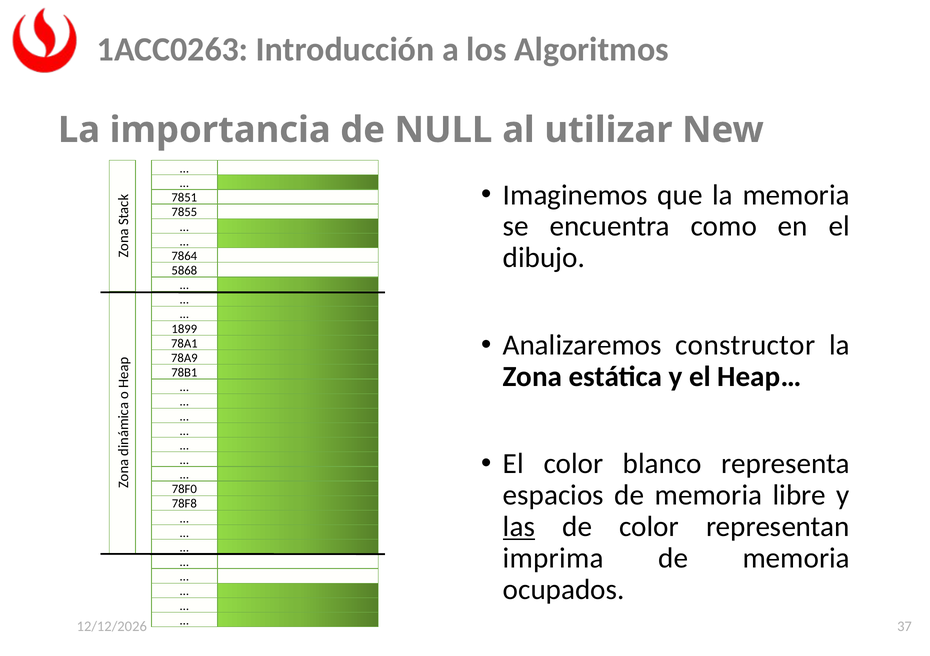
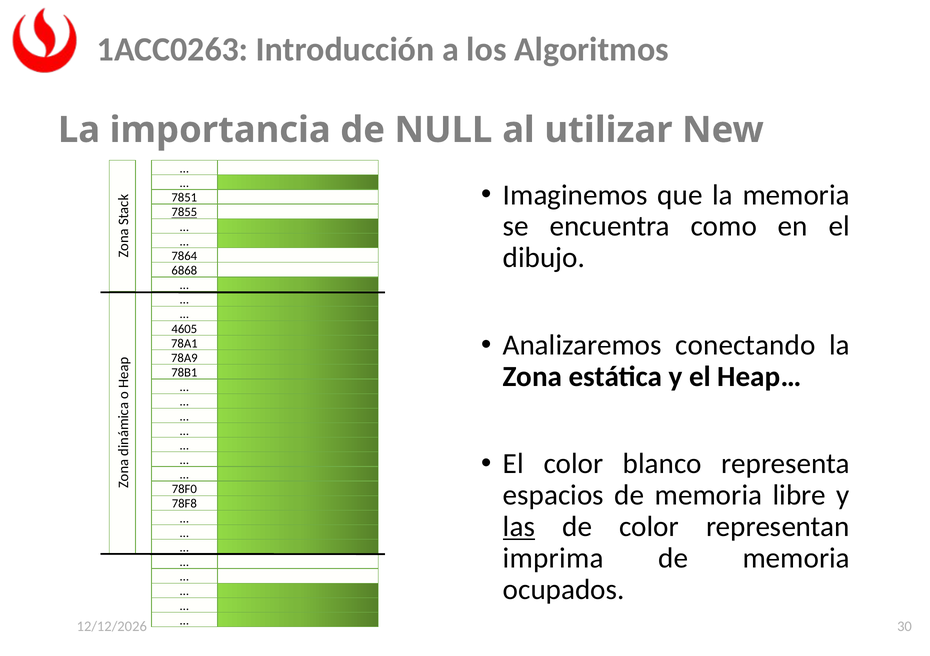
7855 underline: none -> present
5868: 5868 -> 6868
1899: 1899 -> 4605
constructor: constructor -> conectando
37: 37 -> 30
